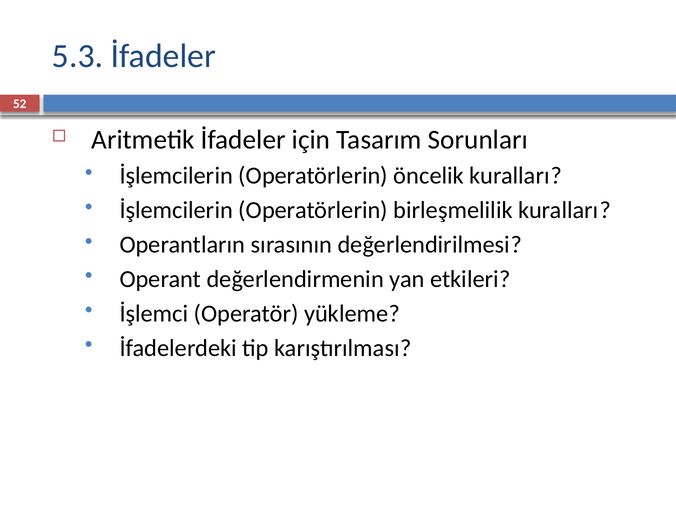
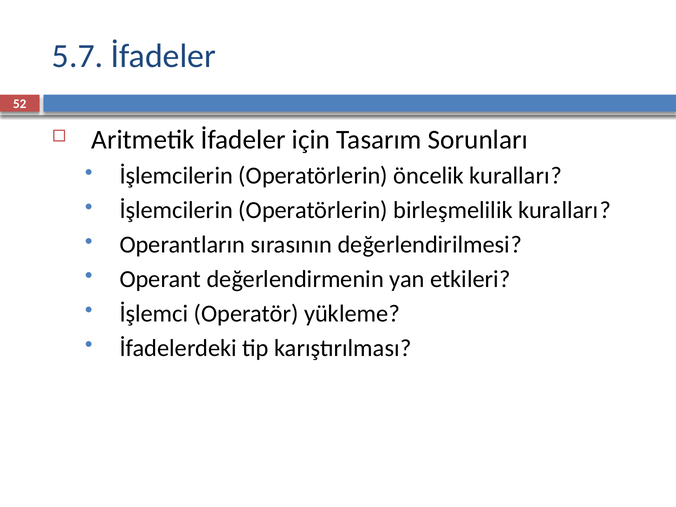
5.3: 5.3 -> 5.7
